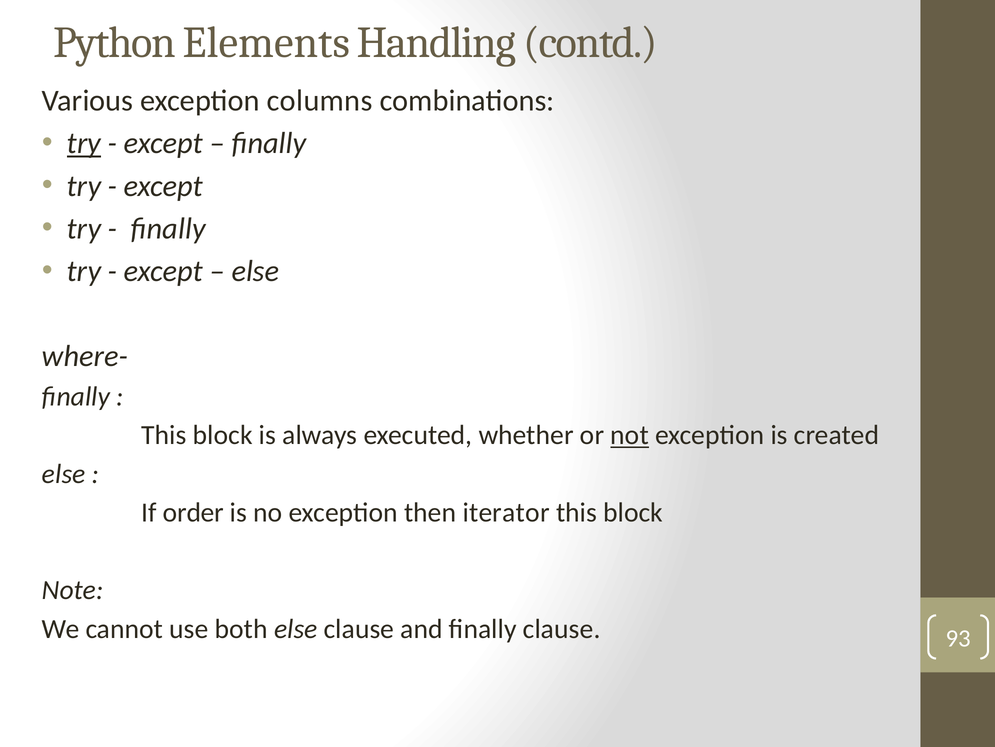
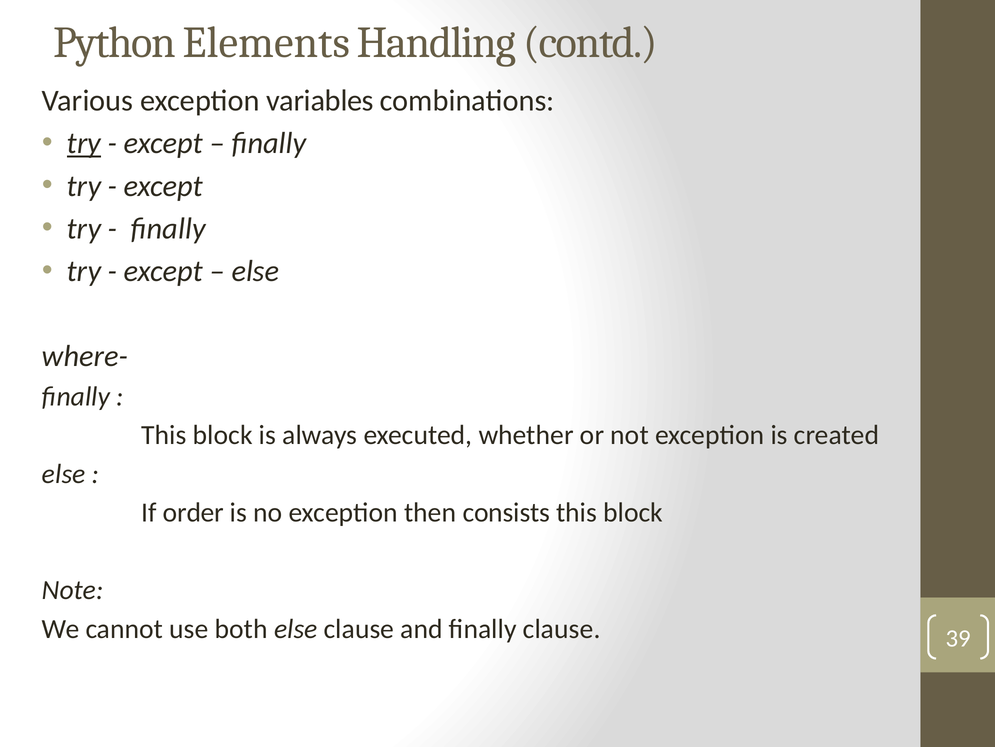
columns: columns -> variables
not underline: present -> none
iterator: iterator -> consists
93: 93 -> 39
